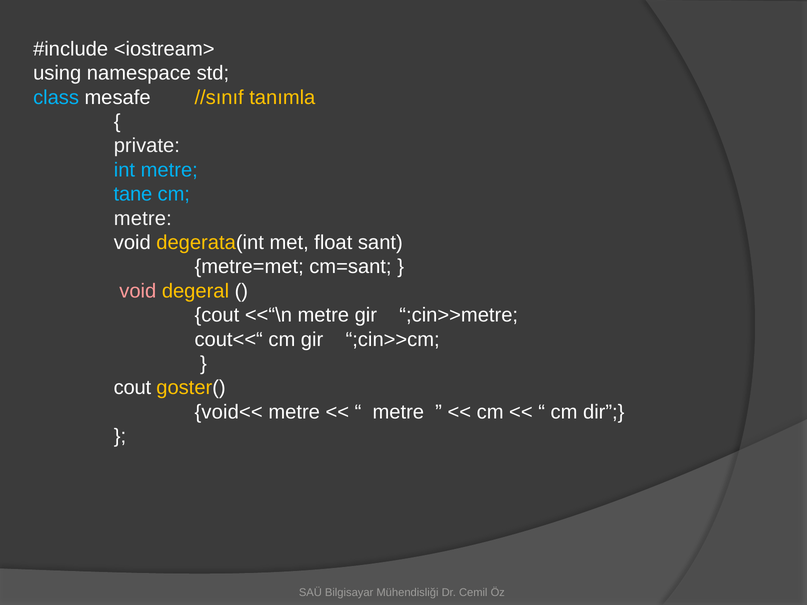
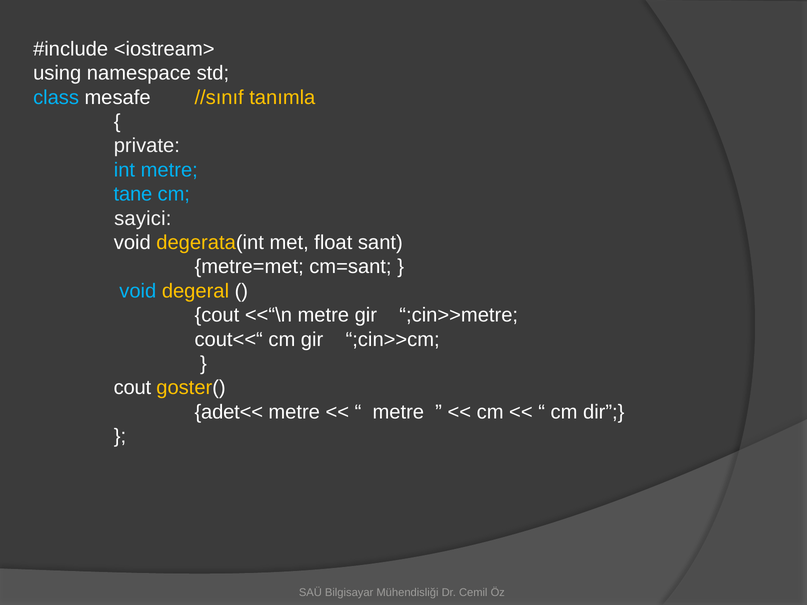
metre at (143, 218): metre -> sayici
void at (138, 291) colour: pink -> light blue
void<<: void<< -> adet<<
